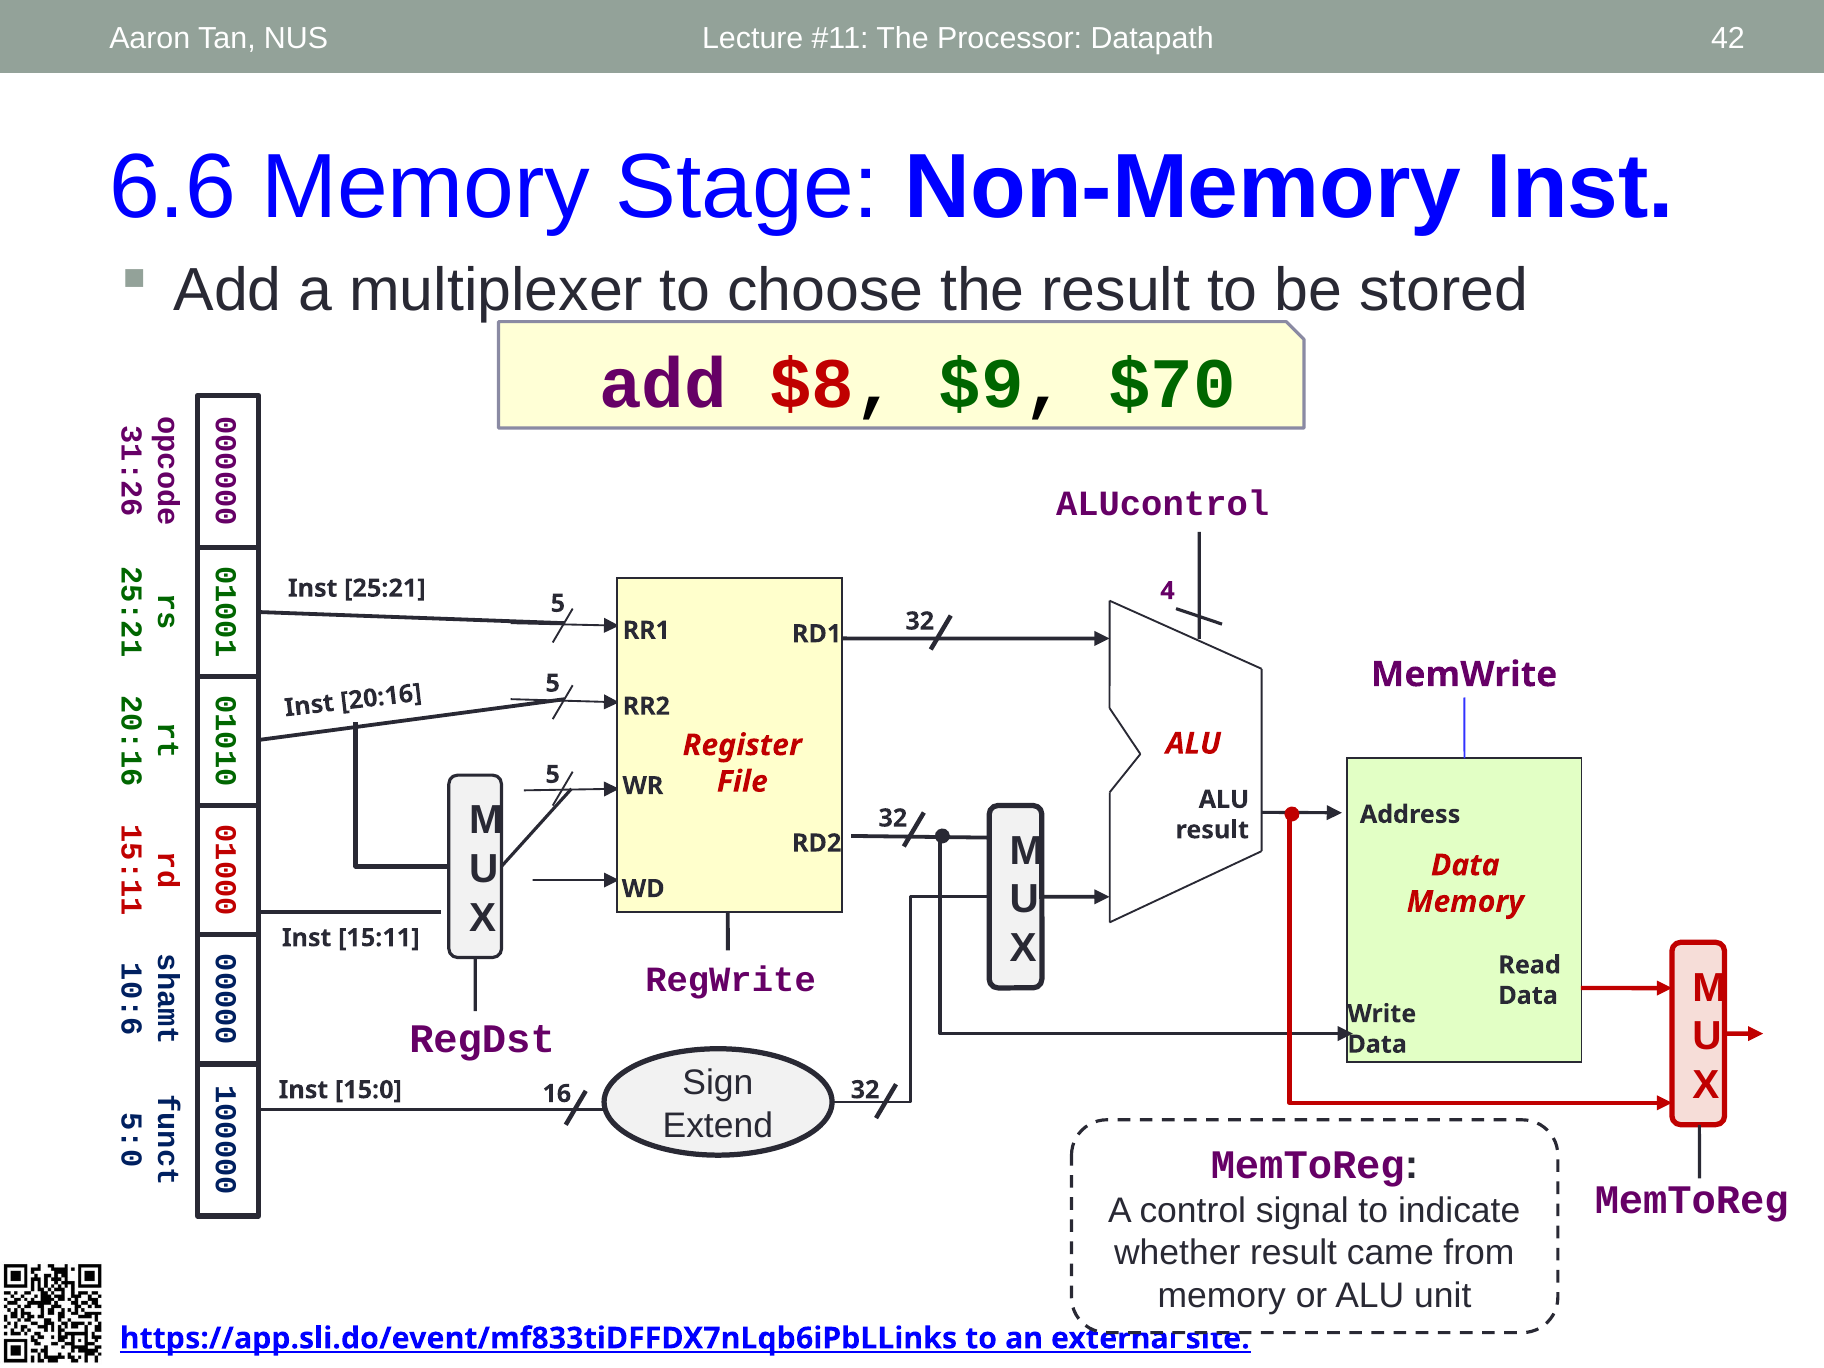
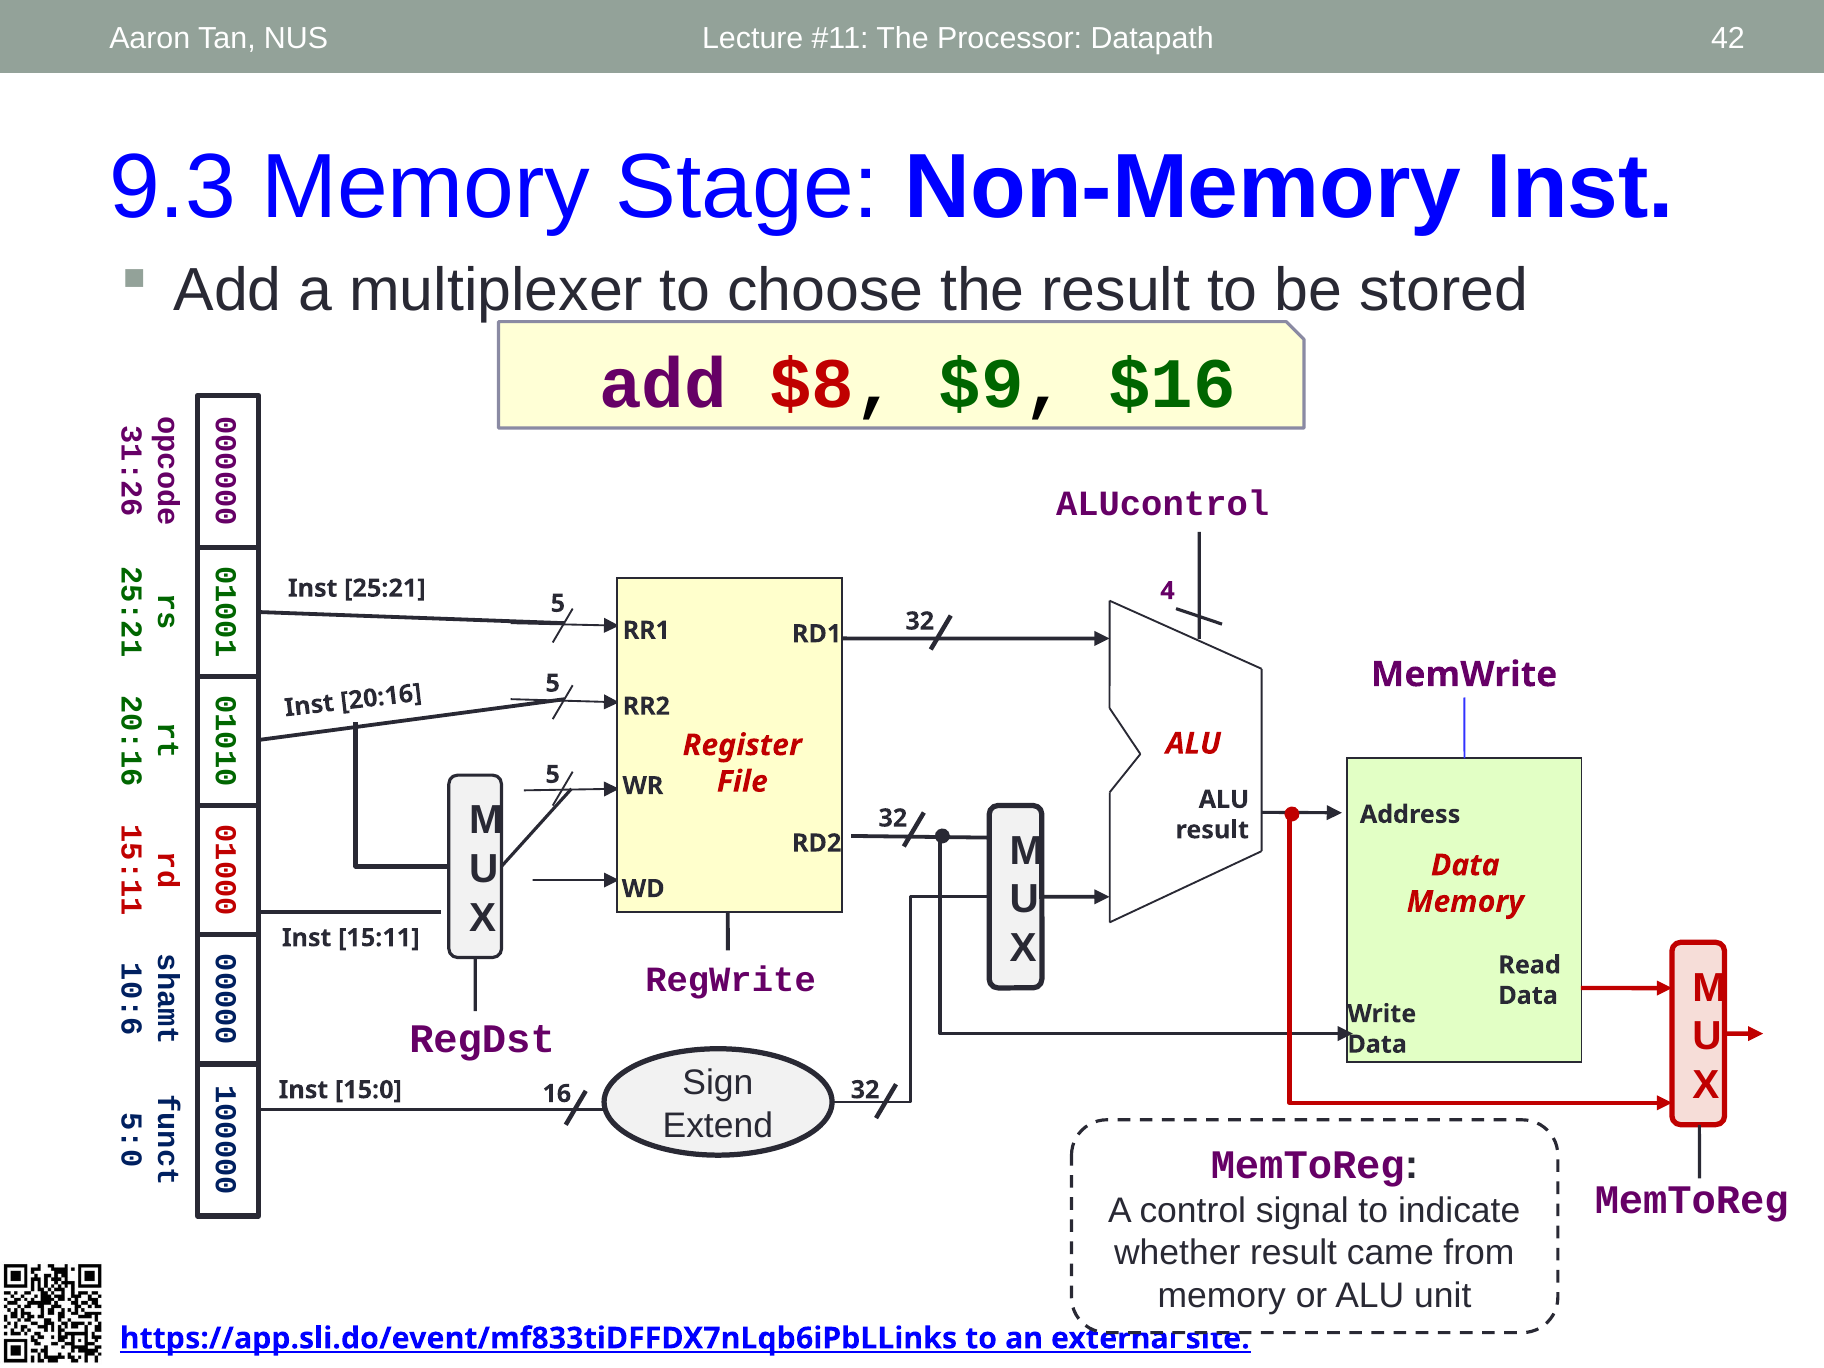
6.6: 6.6 -> 9.3
$70: $70 -> $16
